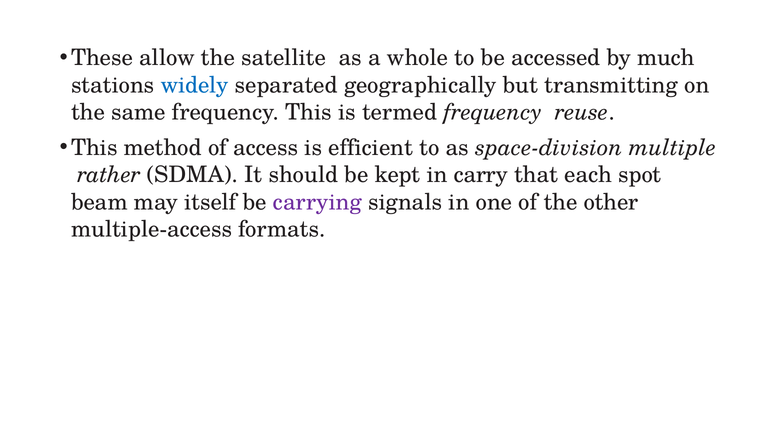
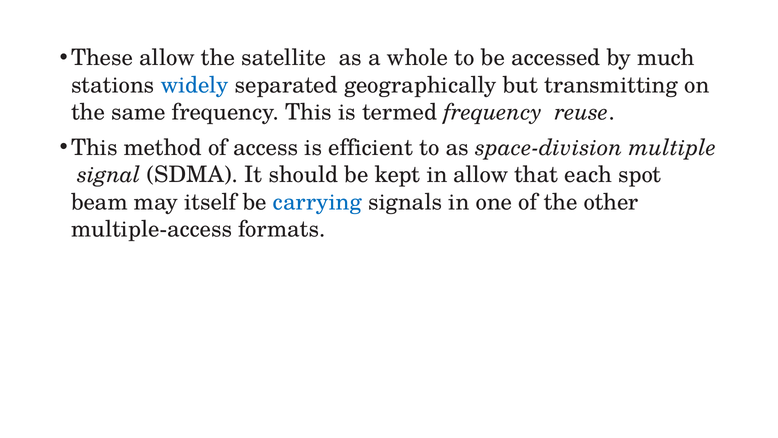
rather: rather -> signal
in carry: carry -> allow
carrying colour: purple -> blue
